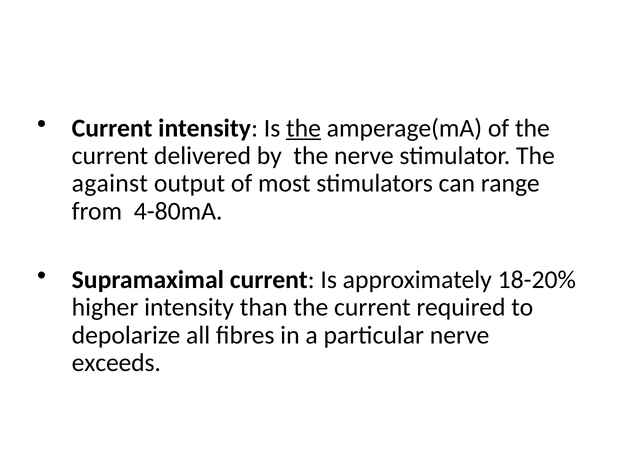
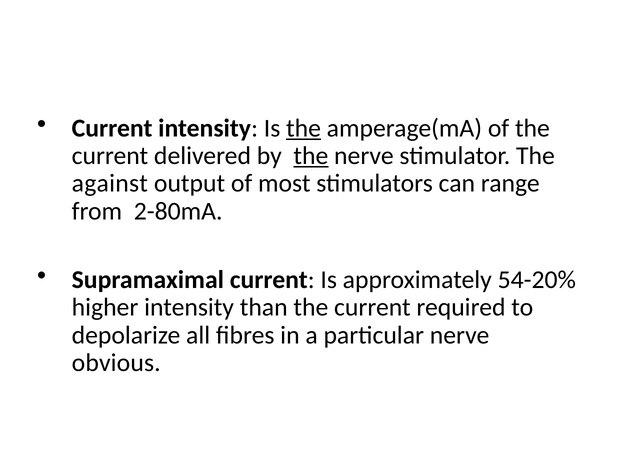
the at (311, 156) underline: none -> present
4-80mA: 4-80mA -> 2-80mA
18-20%: 18-20% -> 54-20%
exceeds: exceeds -> obvious
